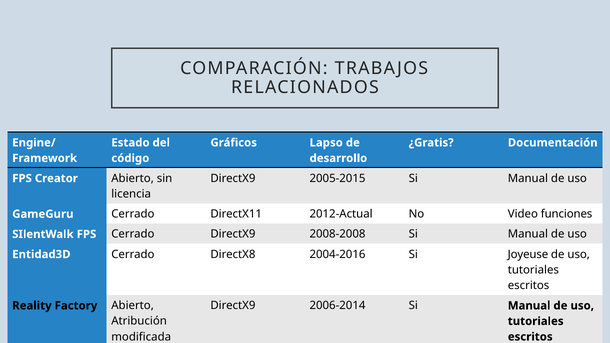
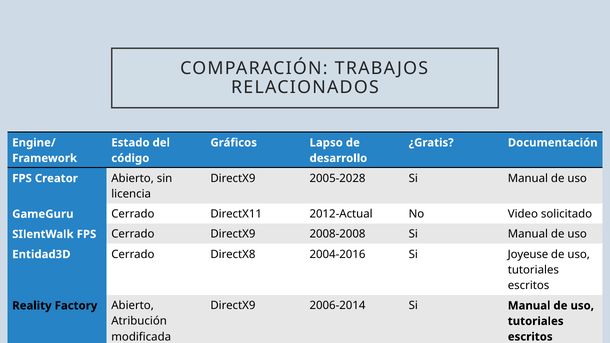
2005-2015: 2005-2015 -> 2005-2028
funciones: funciones -> solicitado
